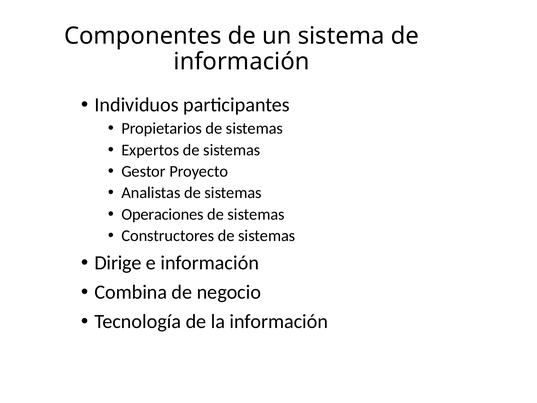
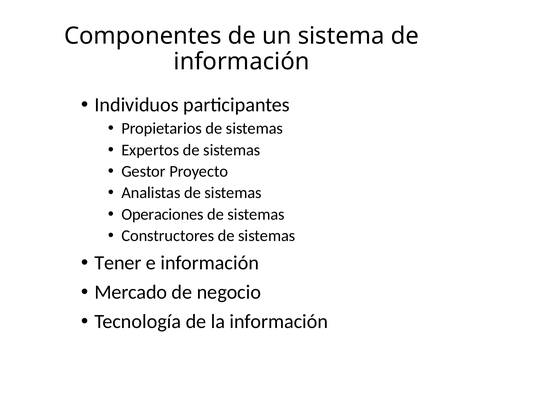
Dirige: Dirige -> Tener
Combina: Combina -> Mercado
